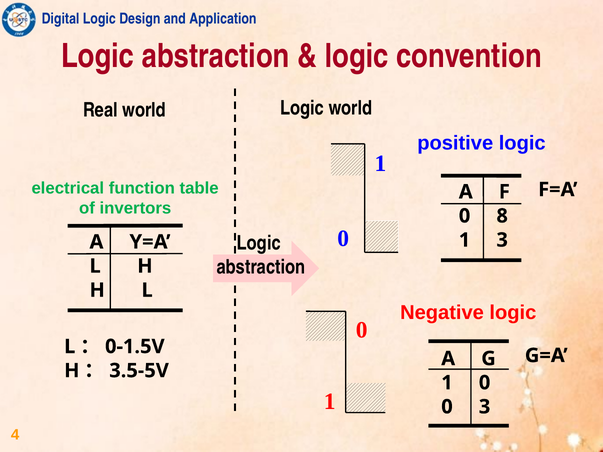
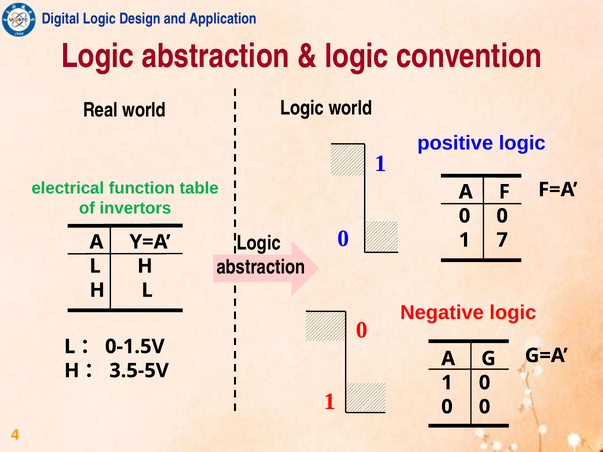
8 at (502, 216): 8 -> 0
1 3: 3 -> 7
3 at (485, 407): 3 -> 0
